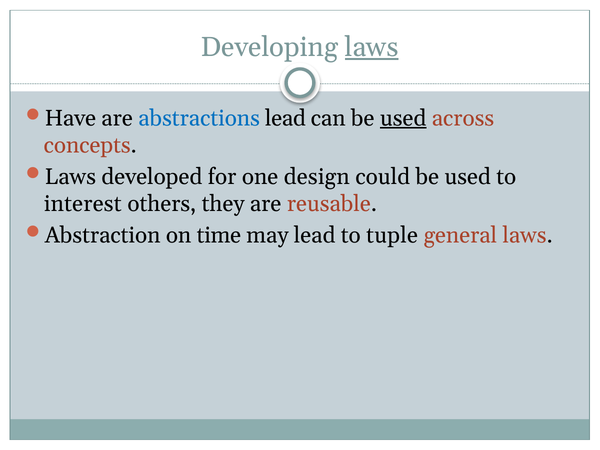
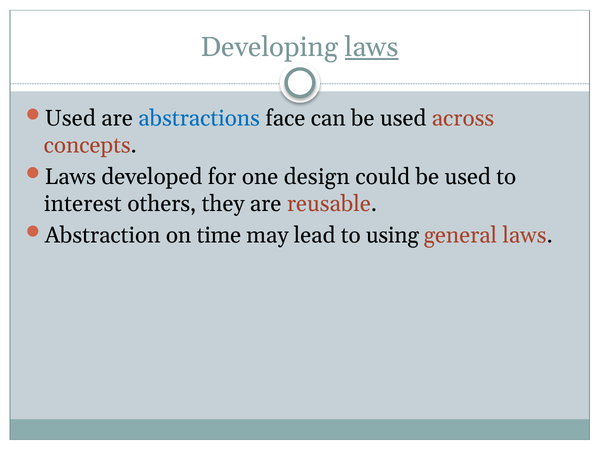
Have at (70, 118): Have -> Used
abstractions lead: lead -> face
used at (403, 118) underline: present -> none
tuple: tuple -> using
